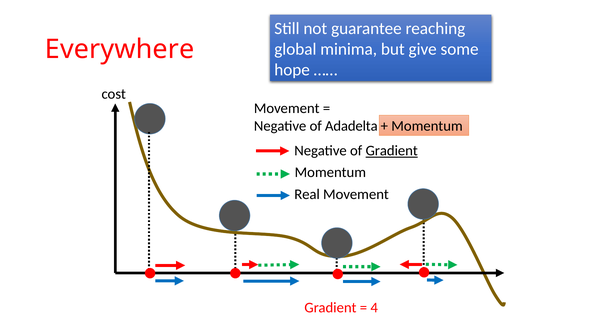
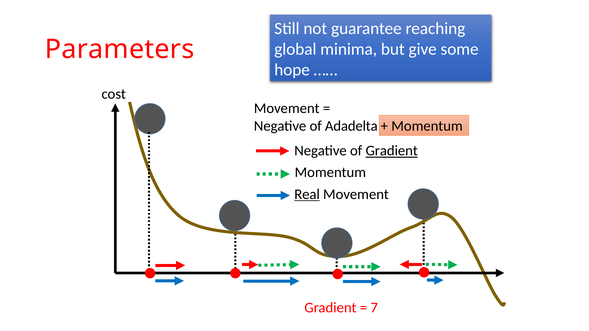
Everywhere: Everywhere -> Parameters
Real underline: none -> present
4: 4 -> 7
